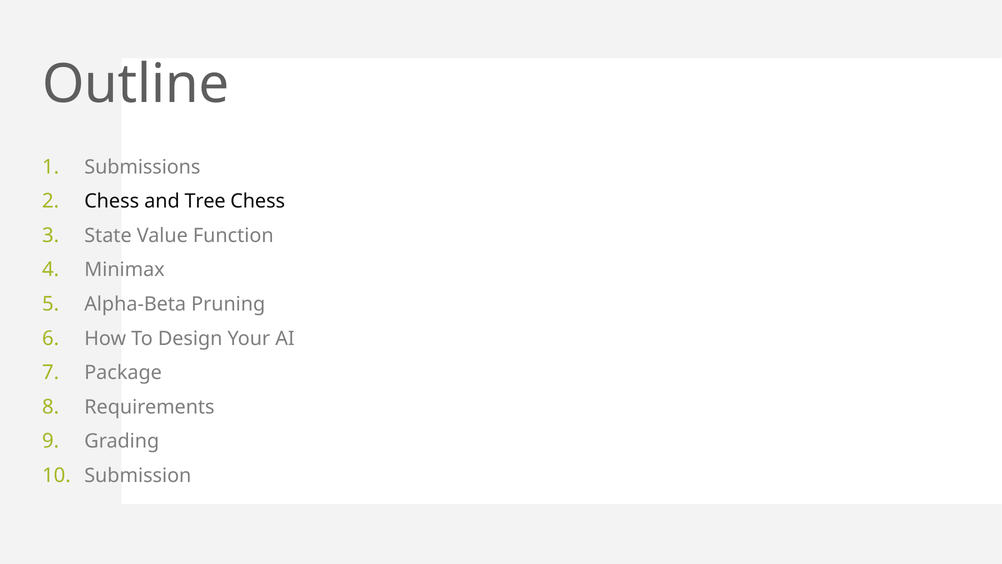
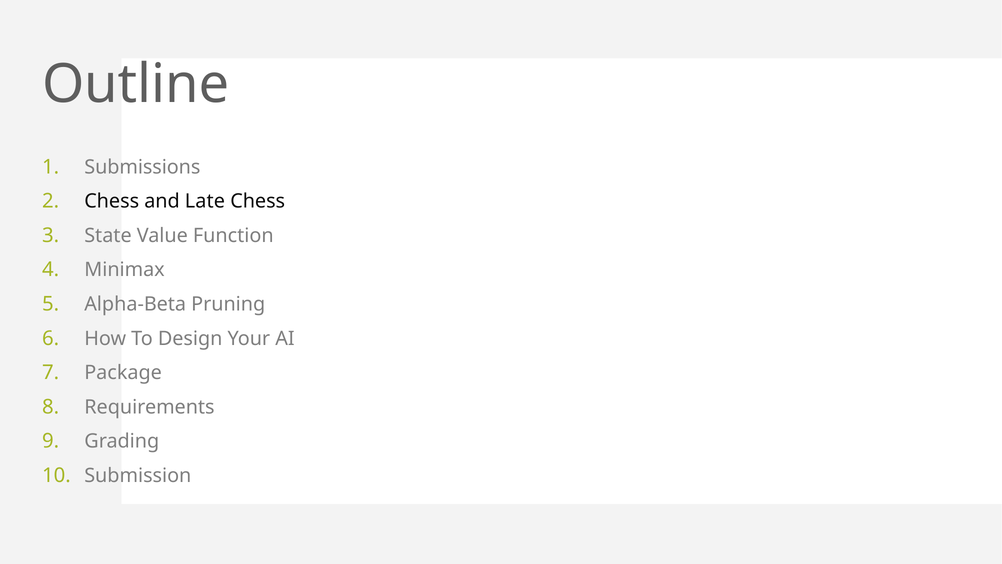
Tree: Tree -> Late
